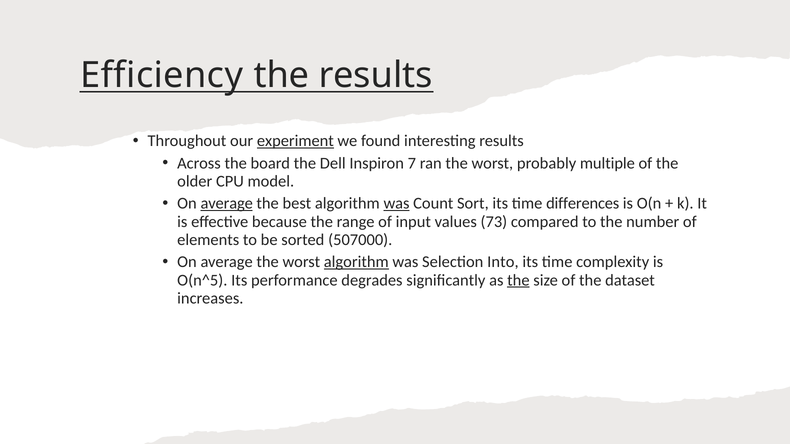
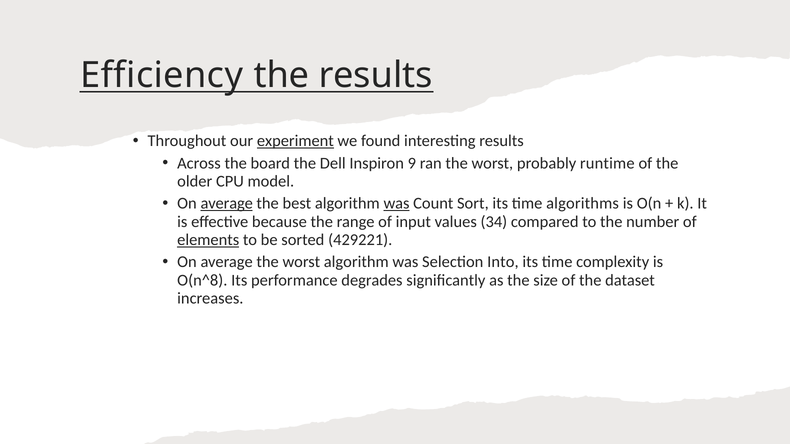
7: 7 -> 9
multiple: multiple -> runtime
differences: differences -> algorithms
73: 73 -> 34
elements underline: none -> present
507000: 507000 -> 429221
algorithm at (356, 262) underline: present -> none
O(n^5: O(n^5 -> O(n^8
the at (518, 280) underline: present -> none
